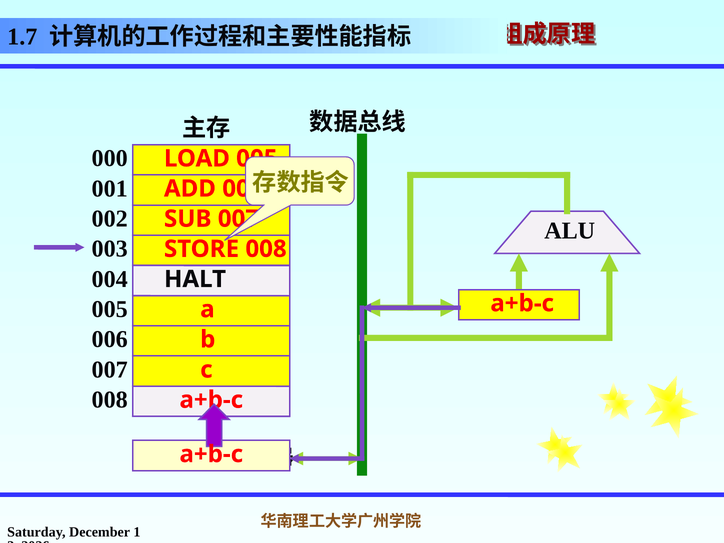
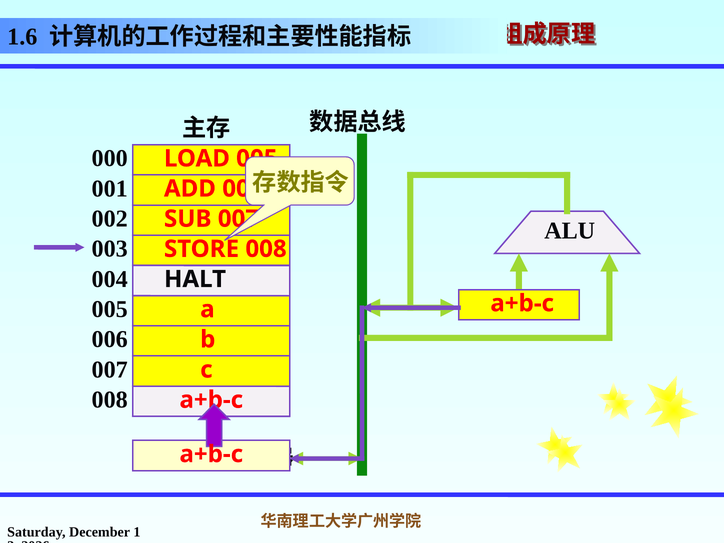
1.7: 1.7 -> 1.6
